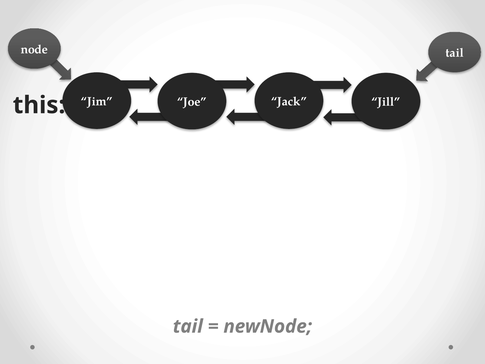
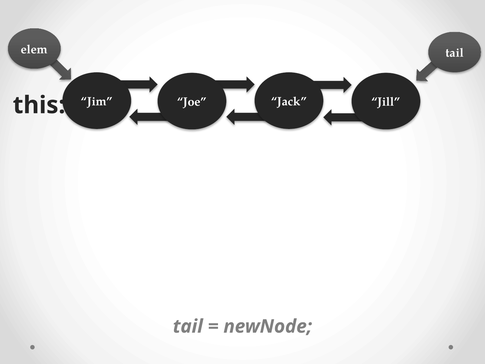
node: node -> elem
